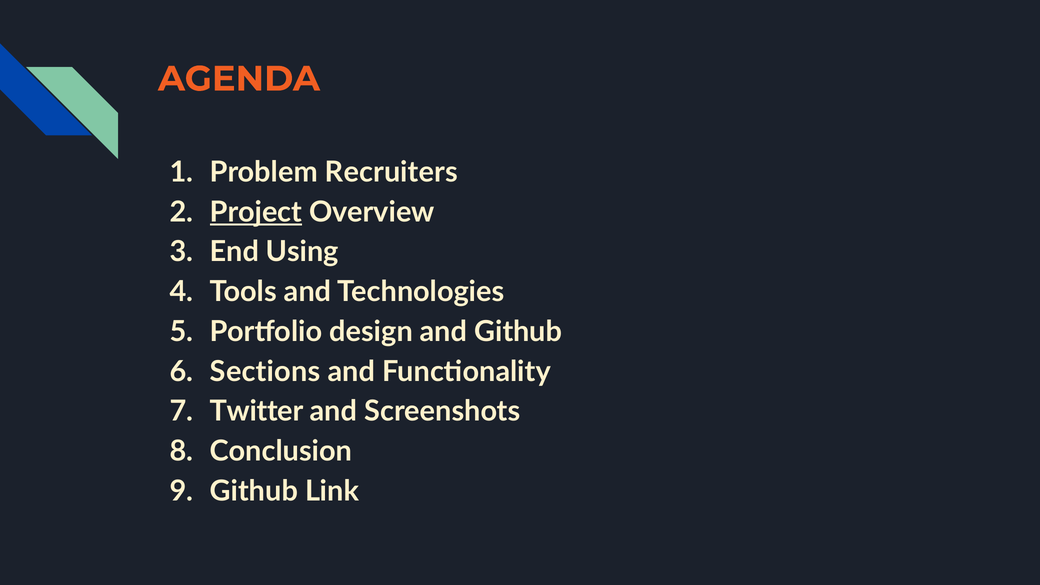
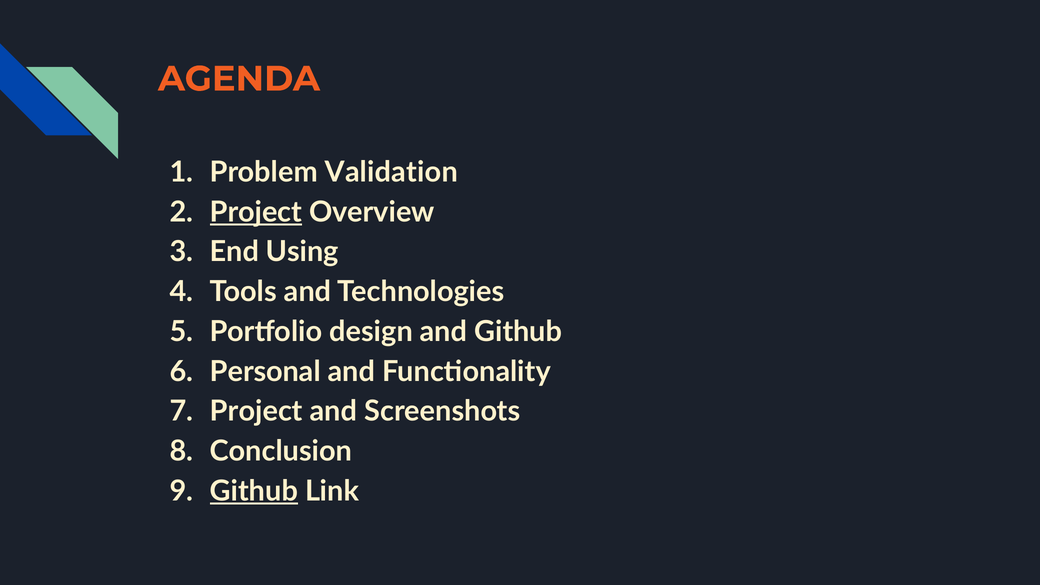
Recruiters: Recruiters -> Validation
Sections: Sections -> Personal
Twitter at (256, 411): Twitter -> Project
Github at (254, 491) underline: none -> present
